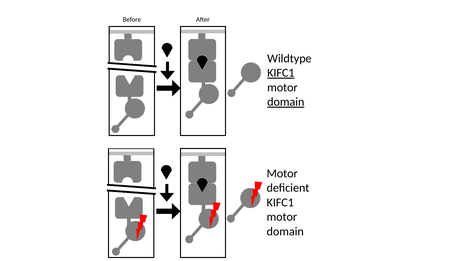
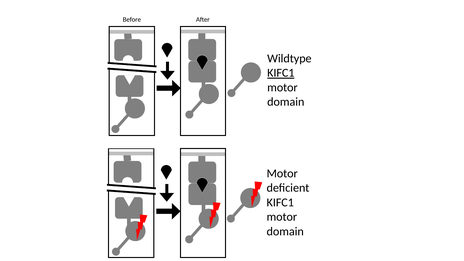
domain at (286, 102) underline: present -> none
